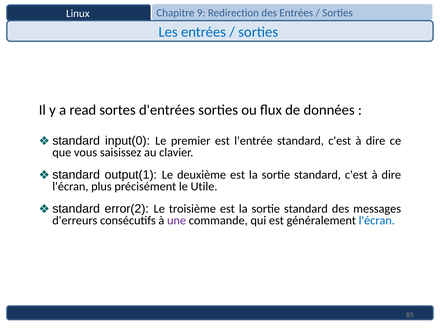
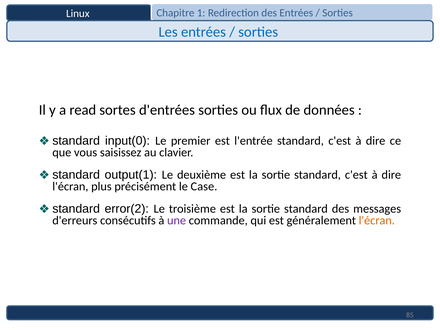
9: 9 -> 1
Utile: Utile -> Case
l'écran at (377, 220) colour: blue -> orange
